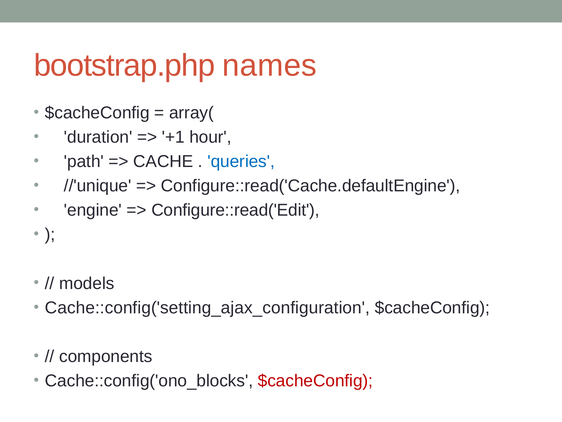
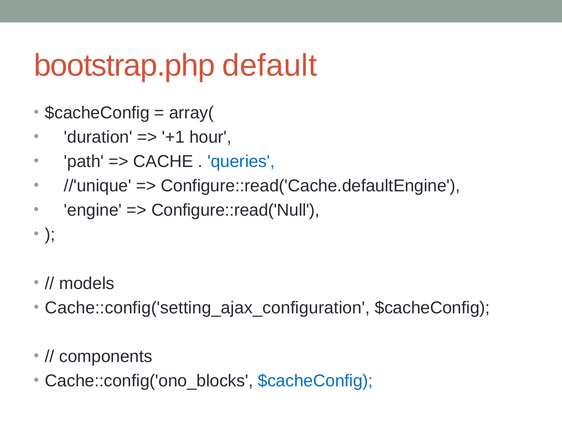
names: names -> default
Configure::read('Edit: Configure::read('Edit -> Configure::read('Null
$cacheConfig at (315, 380) colour: red -> blue
